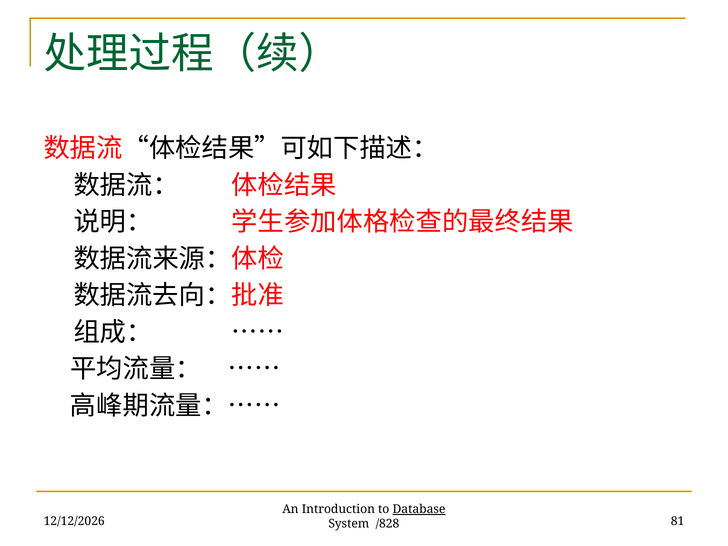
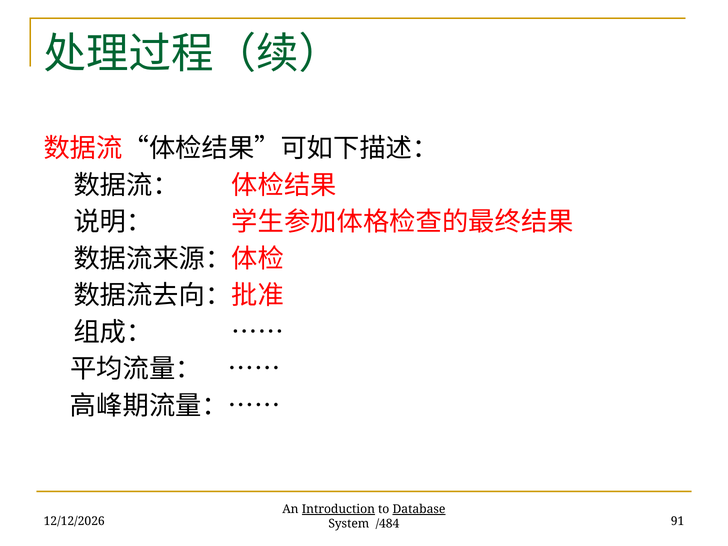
Introduction underline: none -> present
81: 81 -> 91
/828: /828 -> /484
